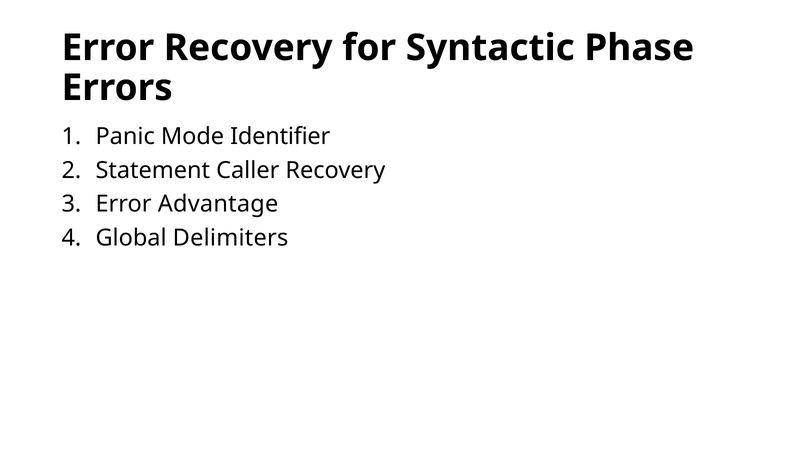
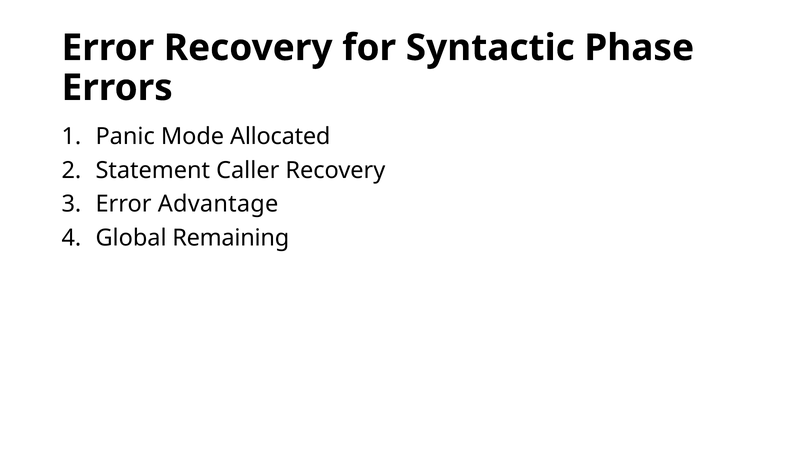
Identifier: Identifier -> Allocated
Delimiters: Delimiters -> Remaining
